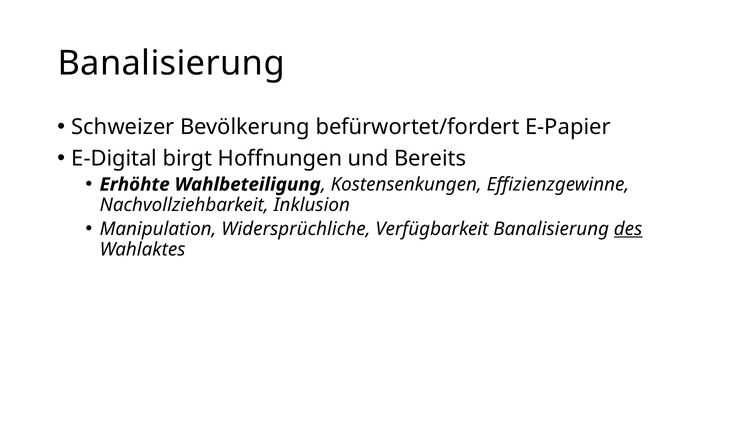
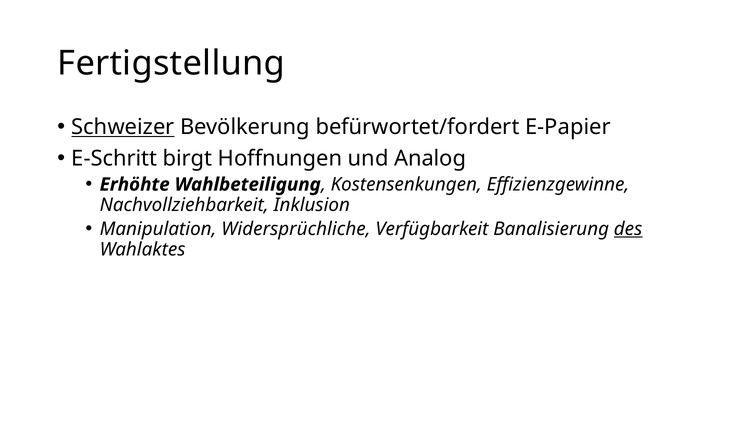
Banalisierung at (171, 63): Banalisierung -> Fertigstellung
Schweizer underline: none -> present
E-Digital: E-Digital -> E-Schritt
Bereits: Bereits -> Analog
